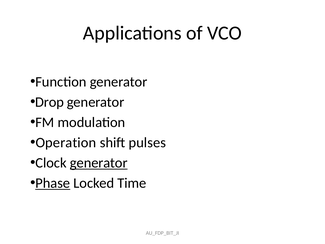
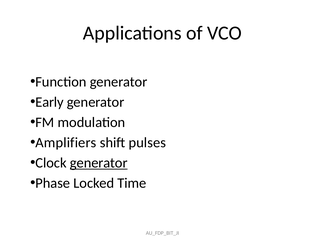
Drop: Drop -> Early
Operation: Operation -> Amplifiers
Phase underline: present -> none
